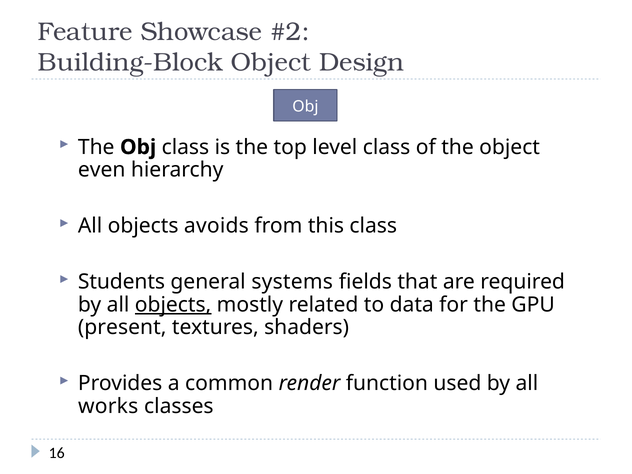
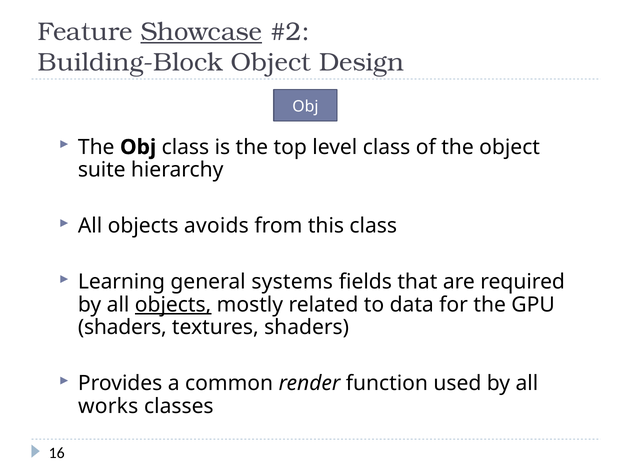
Showcase underline: none -> present
even: even -> suite
Students: Students -> Learning
present at (122, 327): present -> shaders
